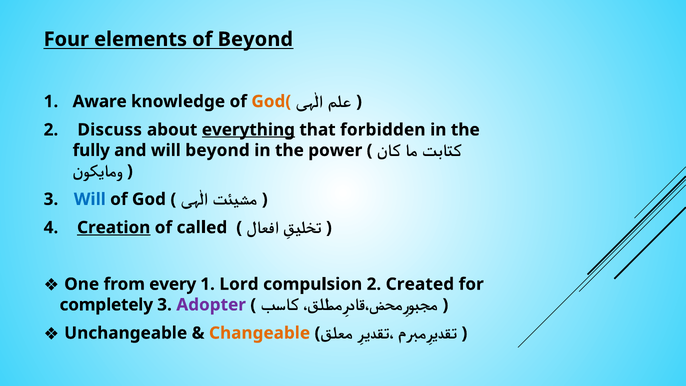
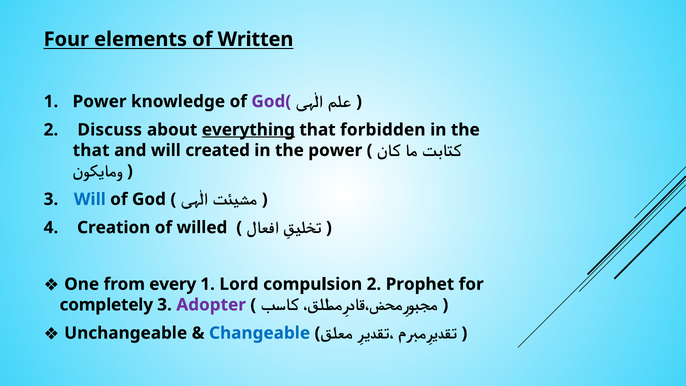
of Beyond: Beyond -> Written
1 Aware: Aware -> Power
God( colour: orange -> purple
fully at (91, 150): fully -> that
will beyond: beyond -> created
Creation underline: present -> none
called: called -> willed
Created: Created -> Prophet
Changeable colour: orange -> blue
